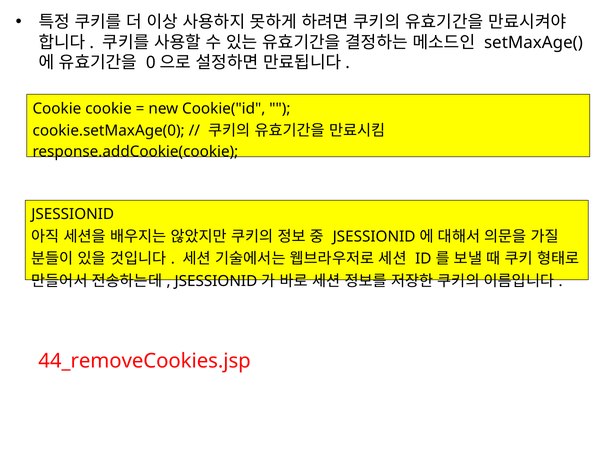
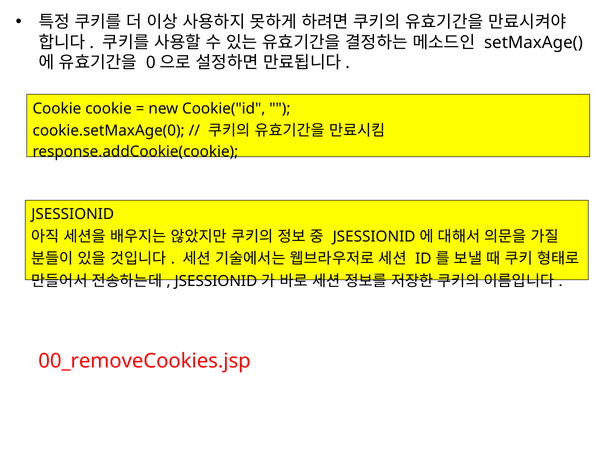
44_removeCookies.jsp: 44_removeCookies.jsp -> 00_removeCookies.jsp
